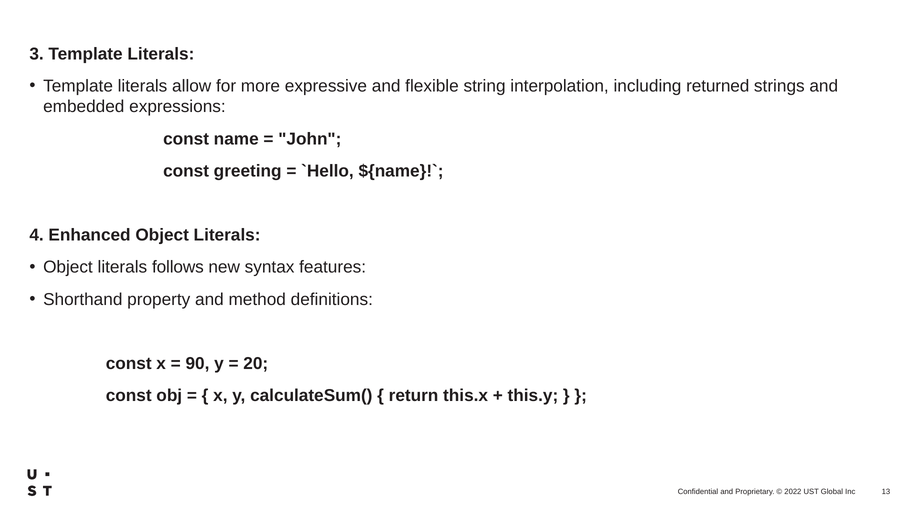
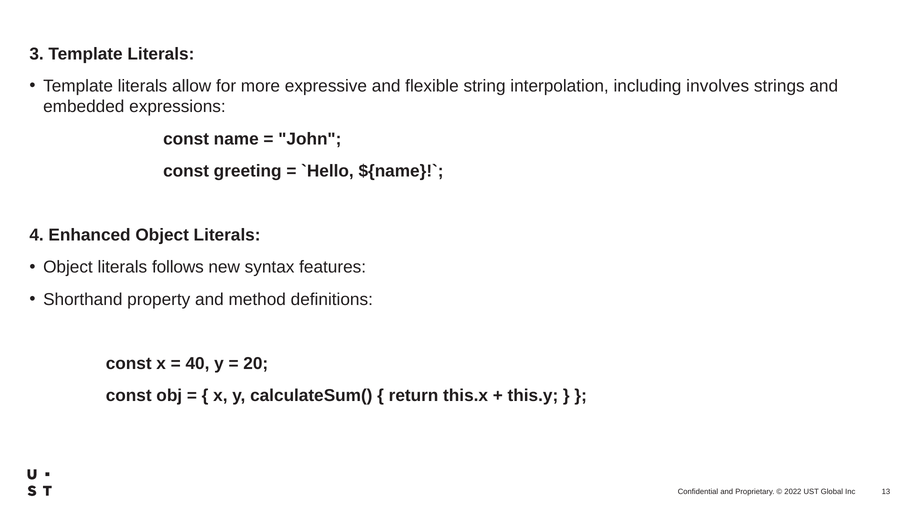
returned: returned -> involves
90: 90 -> 40
